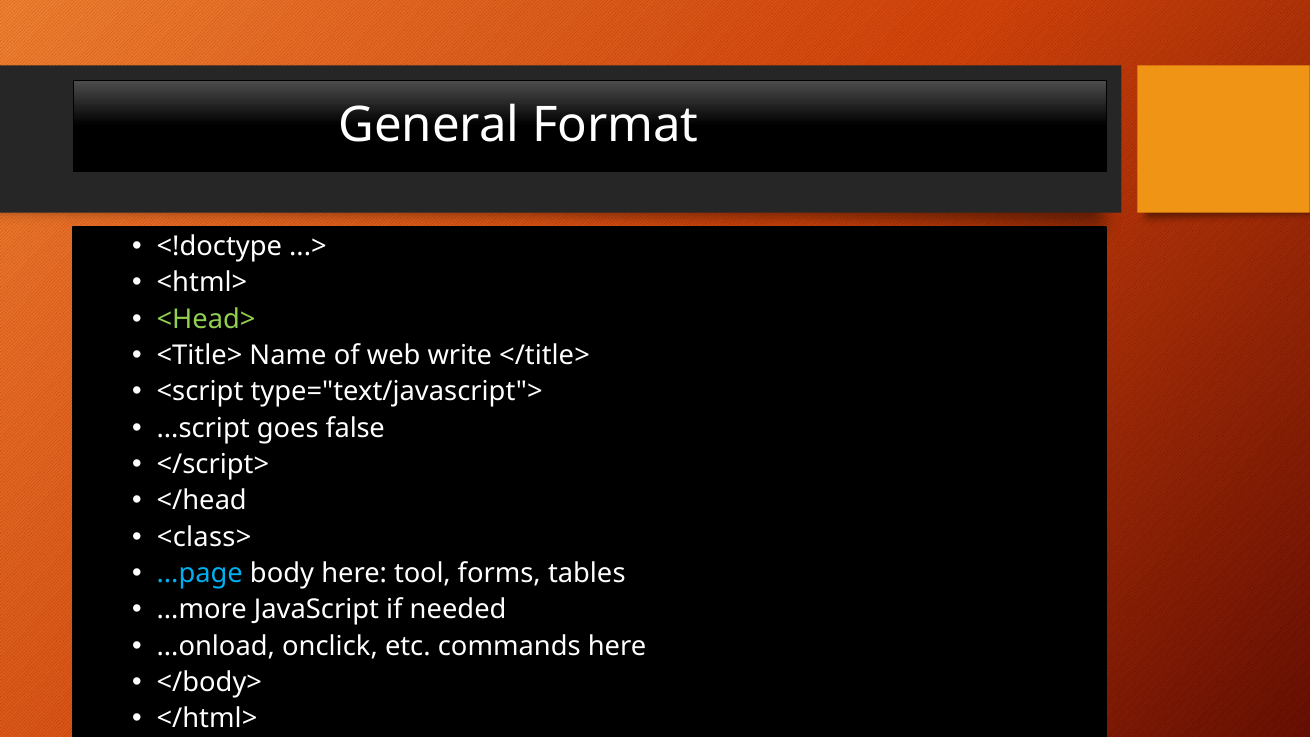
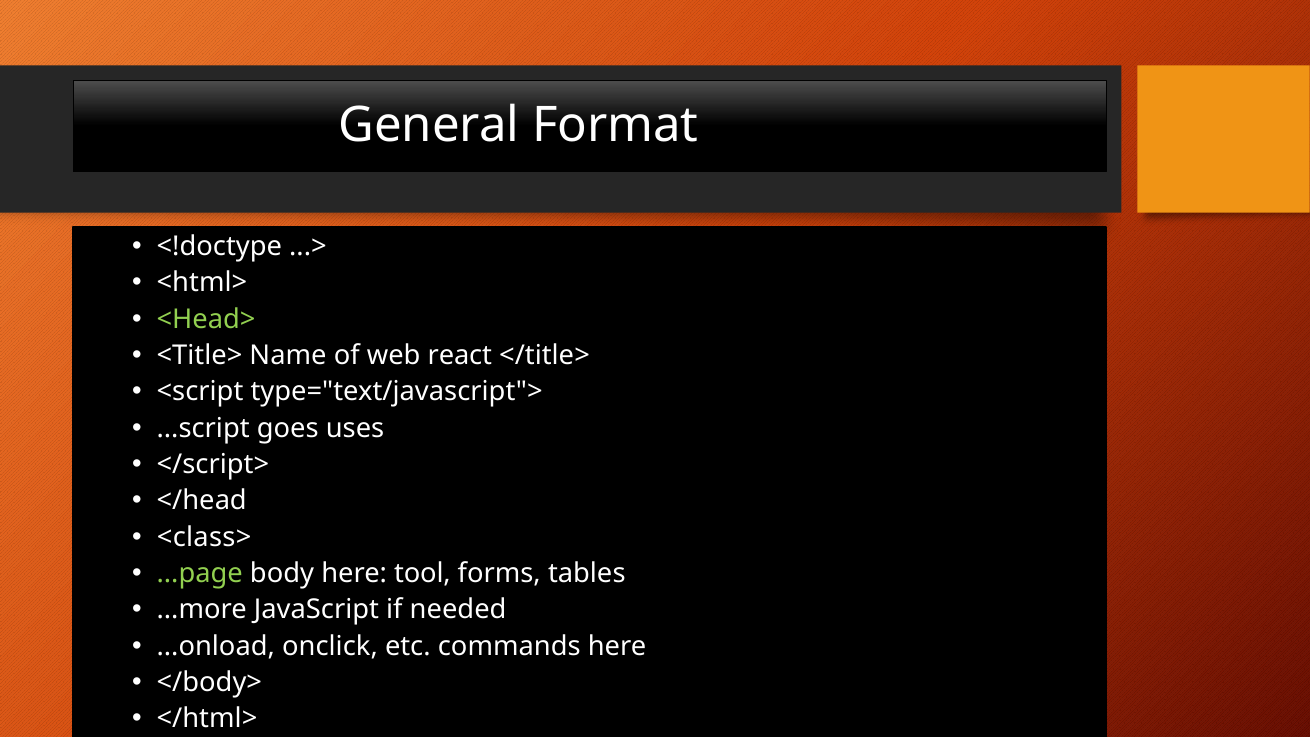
write: write -> react
false: false -> uses
...page colour: light blue -> light green
